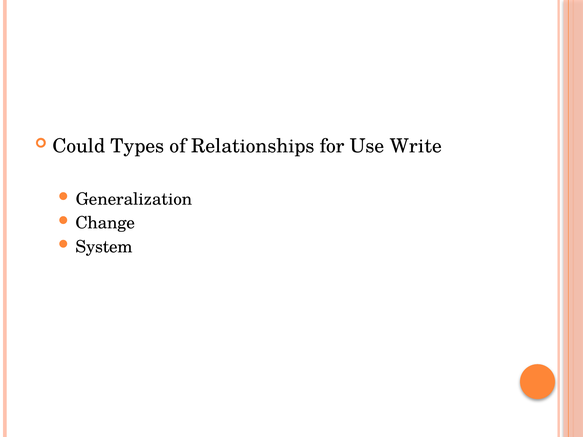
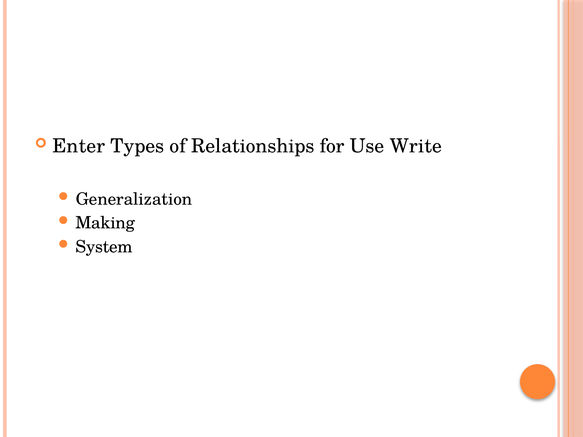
Could: Could -> Enter
Change: Change -> Making
